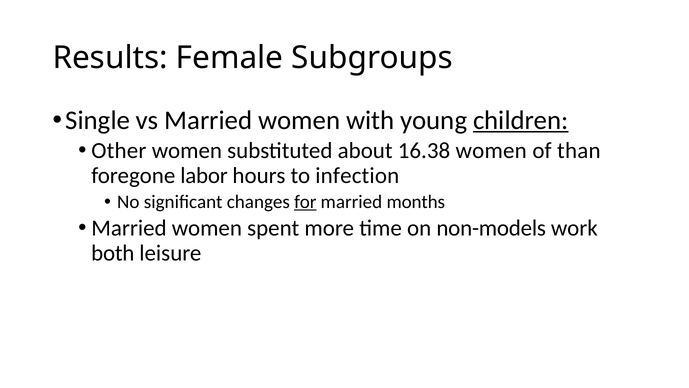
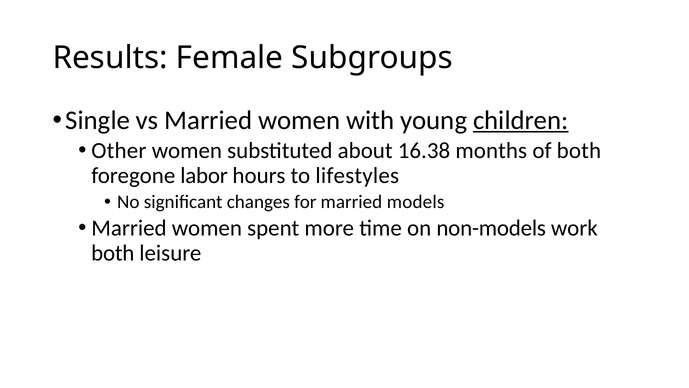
16.38 women: women -> months
of than: than -> both
infection: infection -> lifestyles
for underline: present -> none
months: months -> models
